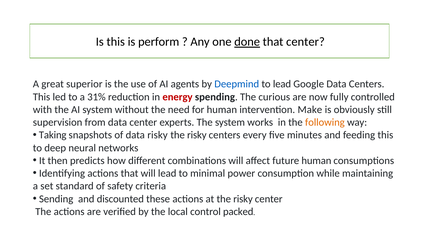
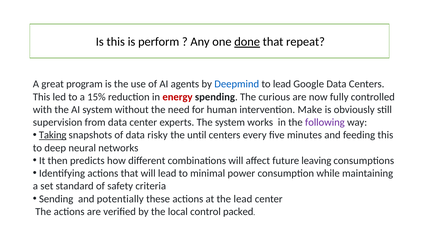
that center: center -> repeat
superior: superior -> program
31%: 31% -> 15%
following colour: orange -> purple
Taking underline: none -> present
risky at (197, 135): risky -> until
future human: human -> leaving
discounted: discounted -> potentially
at the risky: risky -> lead
